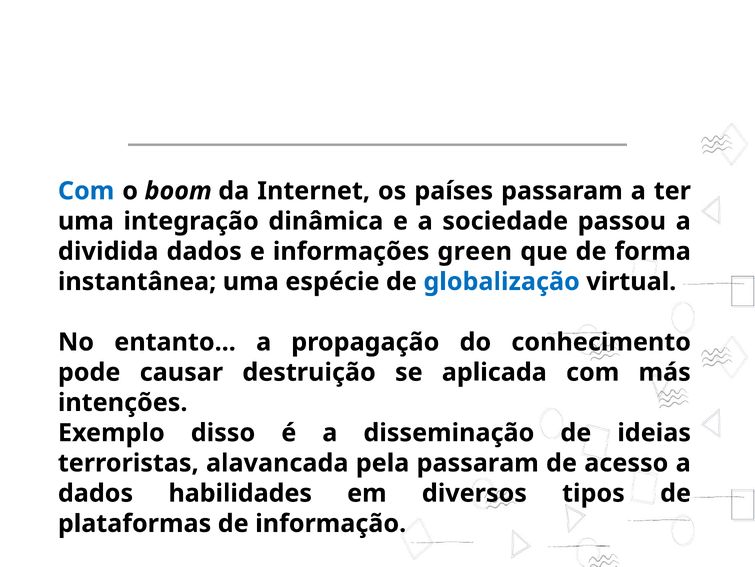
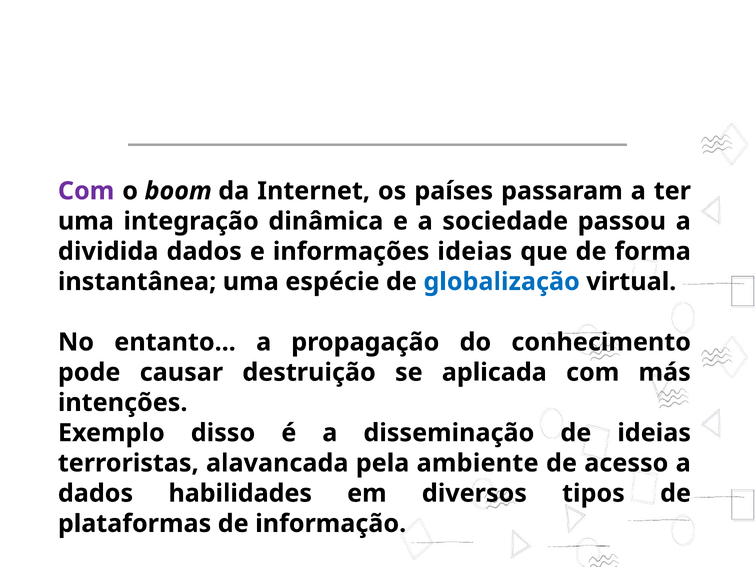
Com at (86, 191) colour: blue -> purple
informações green: green -> ideias
pela passaram: passaram -> ambiente
